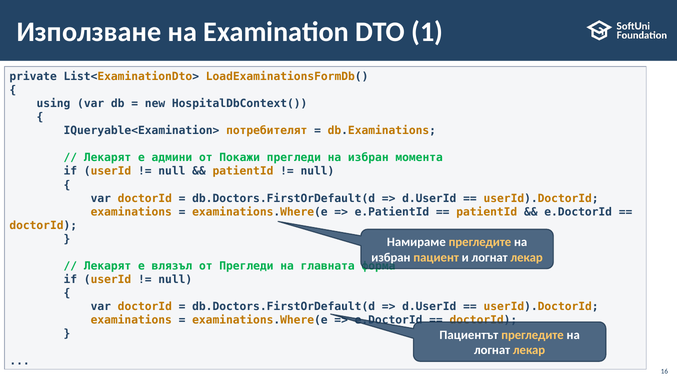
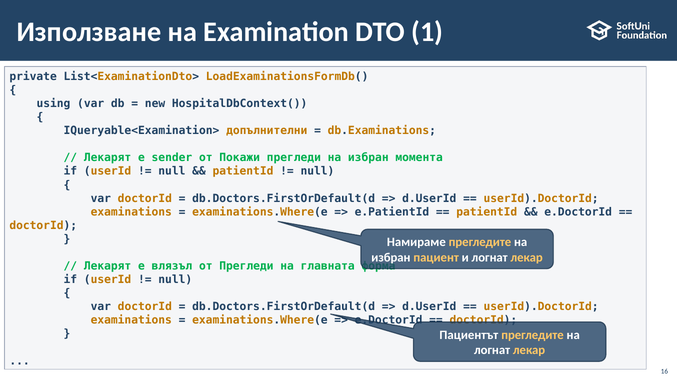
потребителят: потребителят -> допълнителни
админи: админи -> sender
